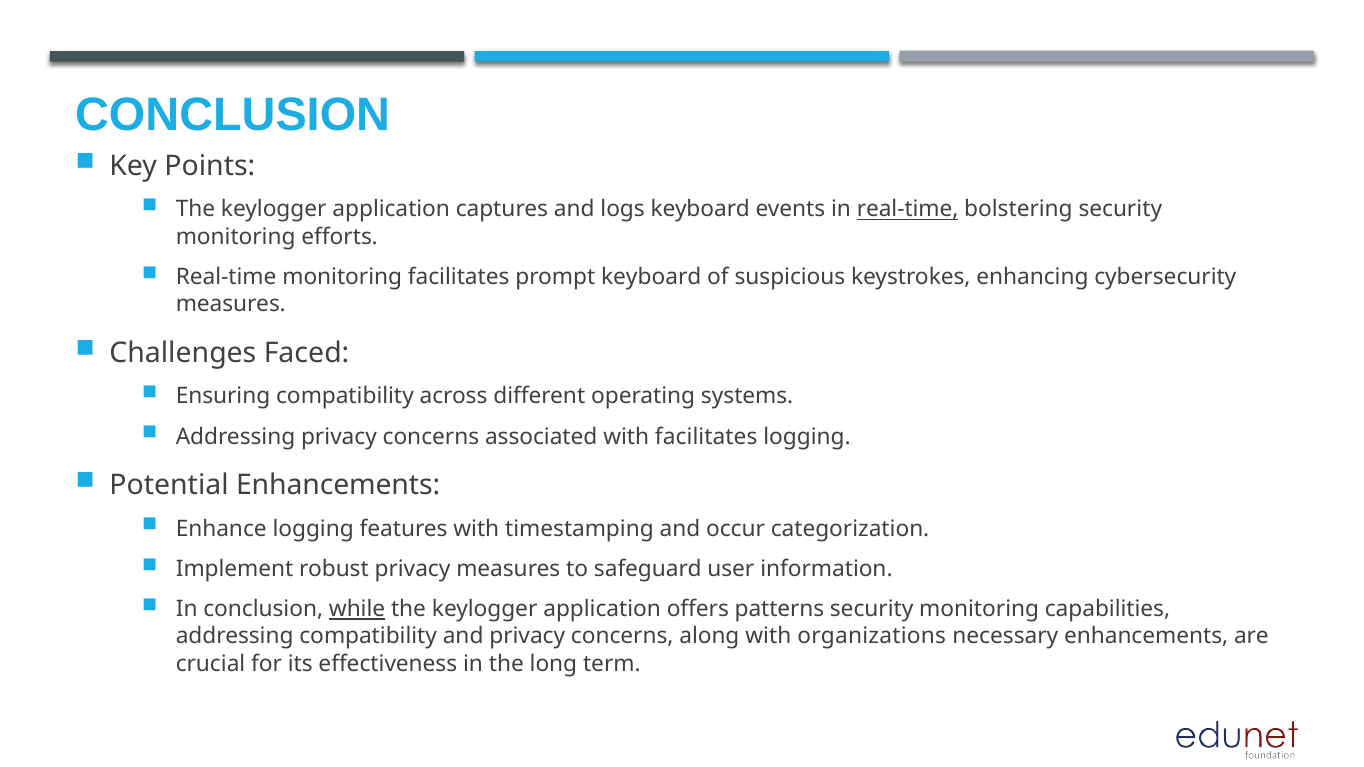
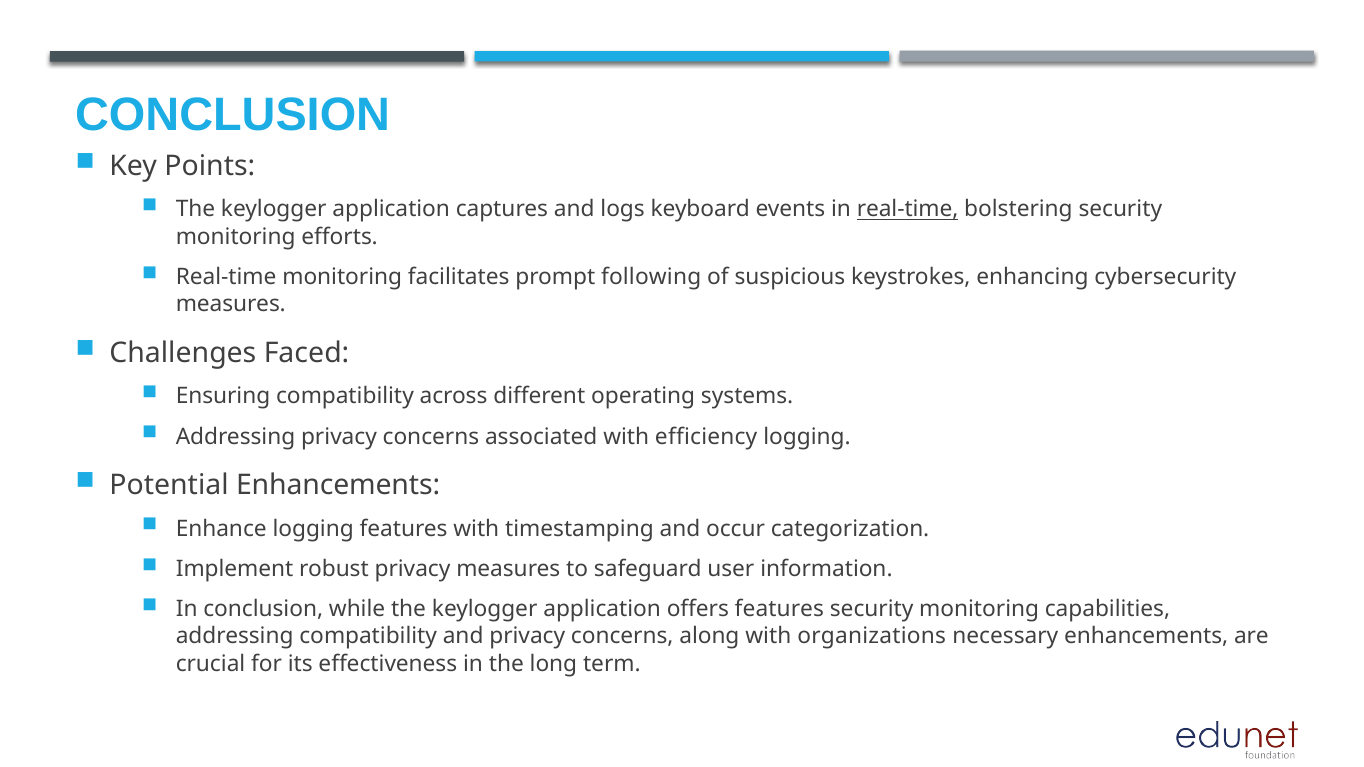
prompt keyboard: keyboard -> following
with facilitates: facilitates -> efficiency
while underline: present -> none
offers patterns: patterns -> features
